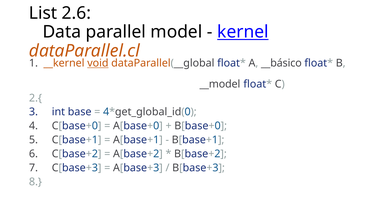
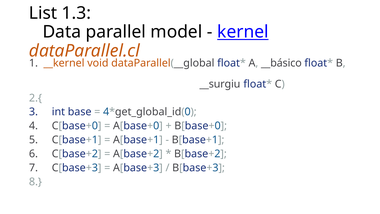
2.6: 2.6 -> 1.3
void underline: present -> none
__model: __model -> __surgiu
